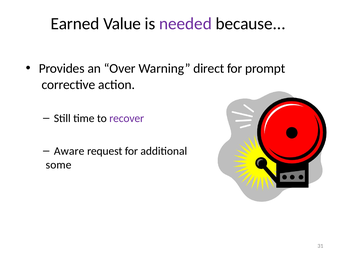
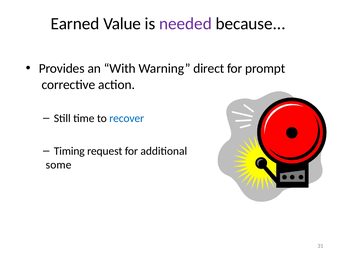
Over: Over -> With
recover colour: purple -> blue
Aware: Aware -> Timing
